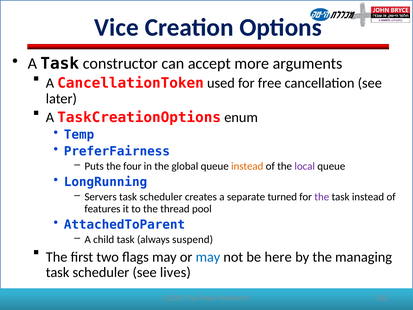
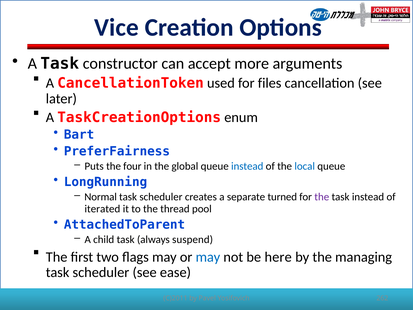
free: free -> files
Temp: Temp -> Bart
instead at (247, 166) colour: orange -> blue
local colour: purple -> blue
Servers: Servers -> Normal
features: features -> iterated
lives: lives -> ease
